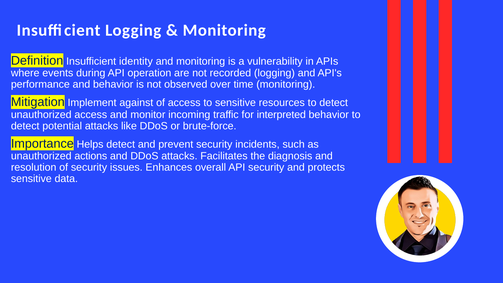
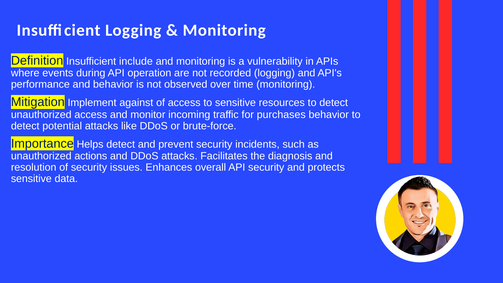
identity: identity -> include
interpreted: interpreted -> purchases
